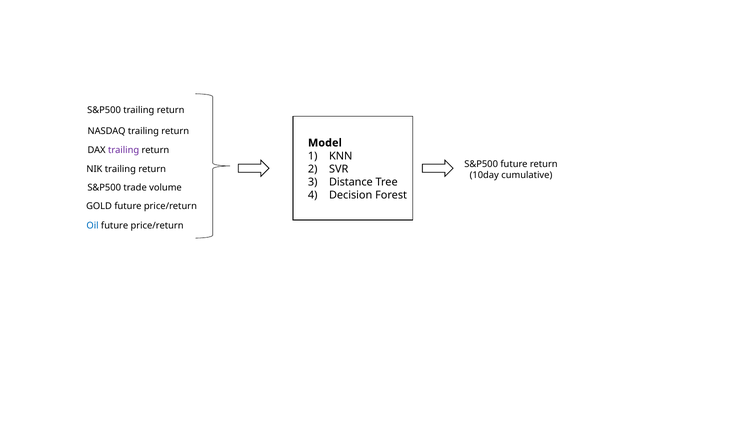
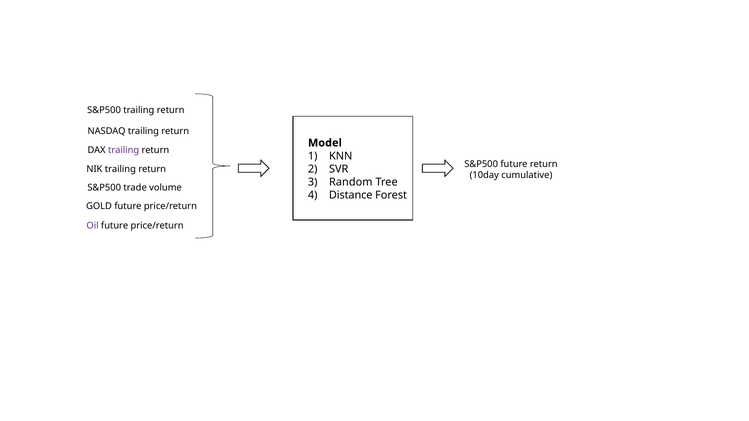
Distance: Distance -> Random
Decision: Decision -> Distance
Oil colour: blue -> purple
